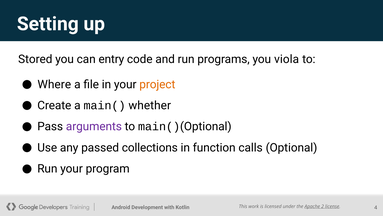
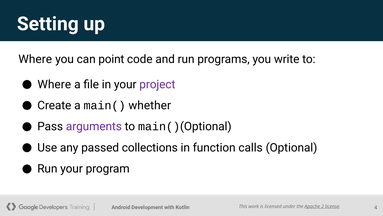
Stored at (35, 59): Stored -> Where
entry: entry -> point
viola: viola -> write
project colour: orange -> purple
